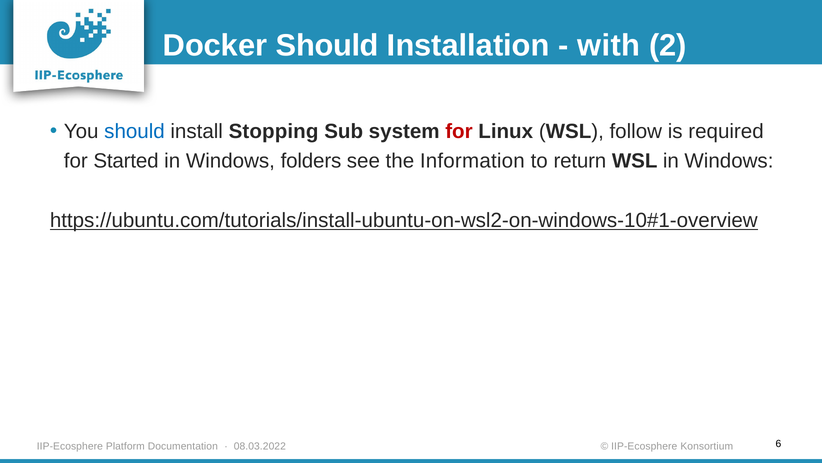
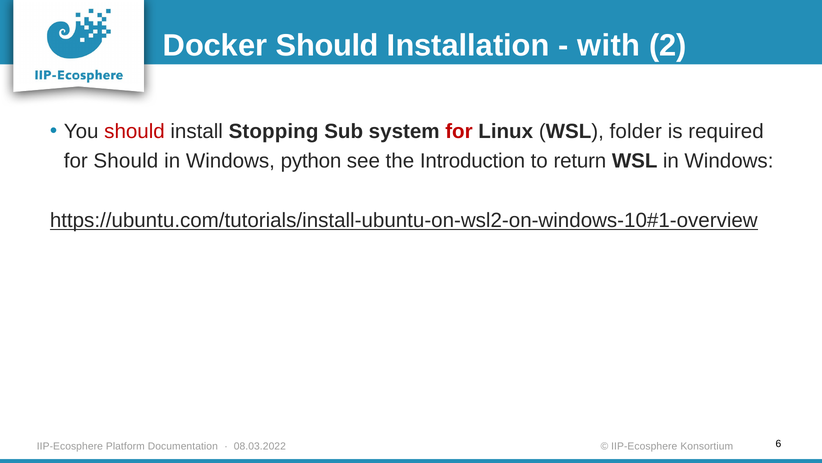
should at (134, 131) colour: blue -> red
follow: follow -> folder
for Started: Started -> Should
folders: folders -> python
Information: Information -> Introduction
